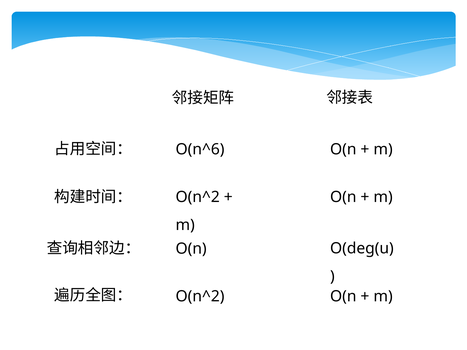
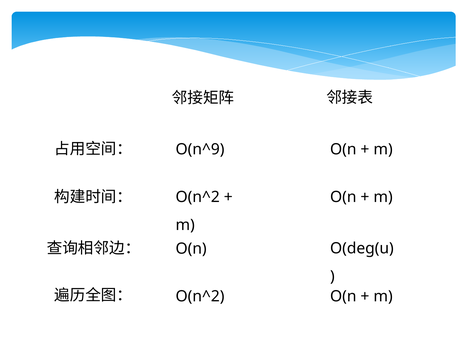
O(n^6: O(n^6 -> O(n^9
